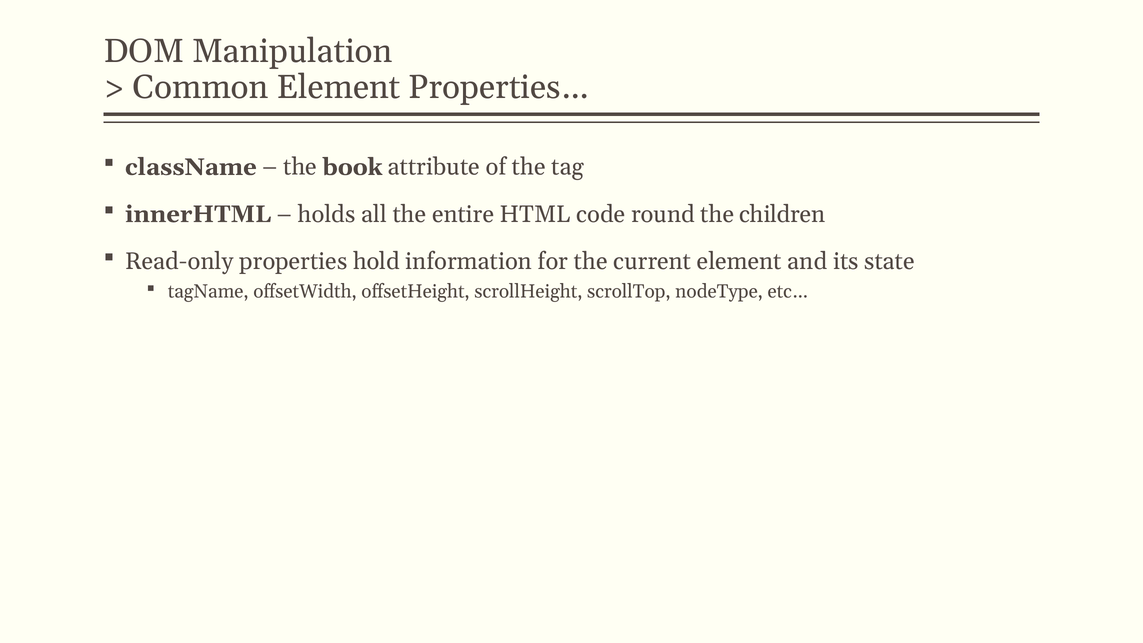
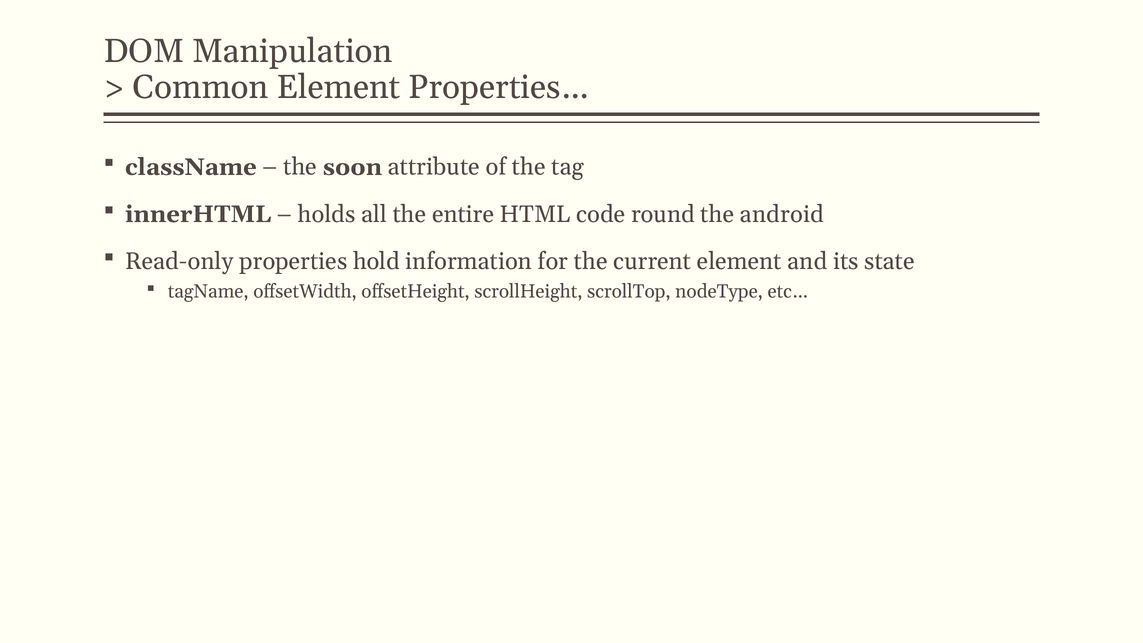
book: book -> soon
children: children -> android
